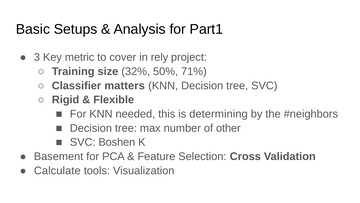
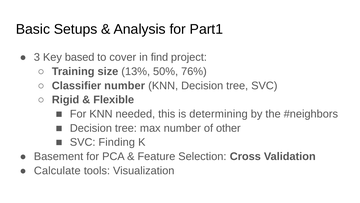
metric: metric -> based
rely: rely -> find
32%: 32% -> 13%
71%: 71% -> 76%
Classifier matters: matters -> number
Boshen: Boshen -> Finding
